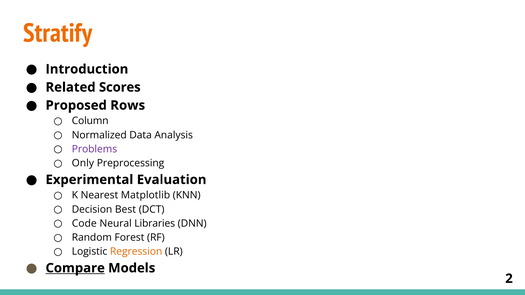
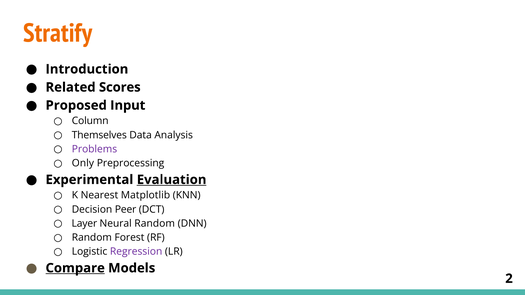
Rows: Rows -> Input
Normalized: Normalized -> Themselves
Evaluation underline: none -> present
Best: Best -> Peer
Code: Code -> Layer
Neural Libraries: Libraries -> Random
Regression colour: orange -> purple
